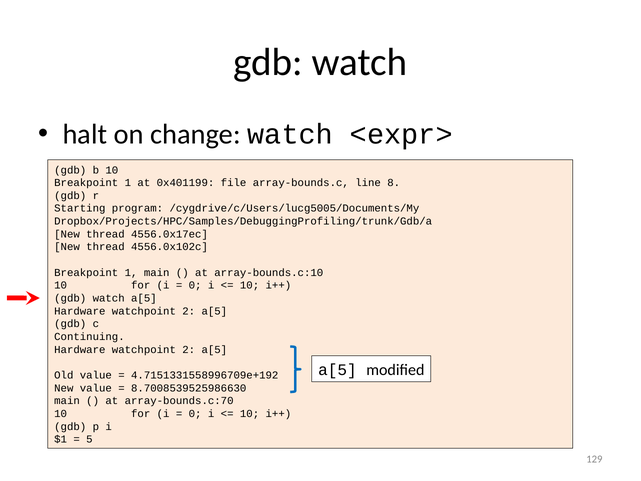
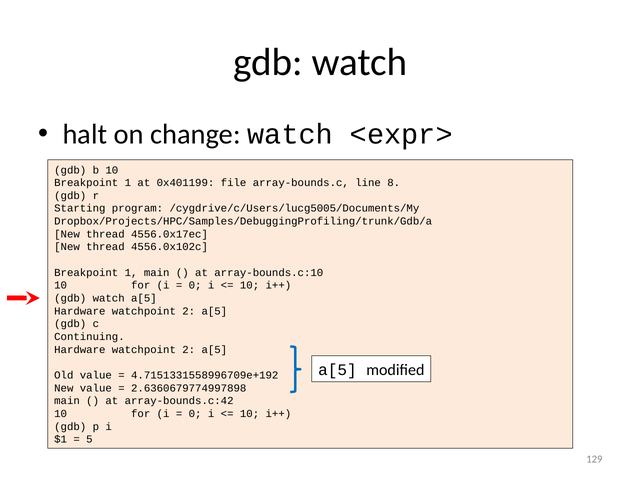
8.7008539525986630: 8.7008539525986630 -> 2.6360679774997898
array-bounds.c:70: array-bounds.c:70 -> array-bounds.c:42
